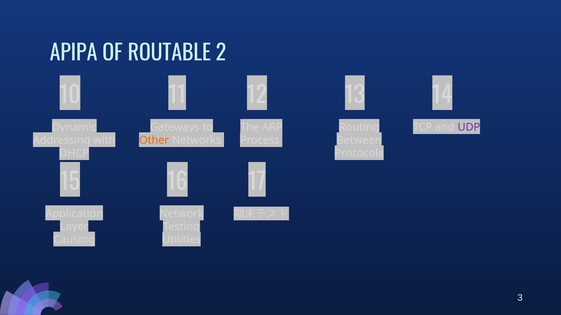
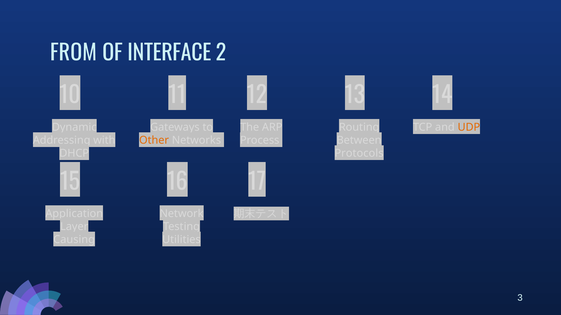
APIPA: APIPA -> FROM
ROUTABLE: ROUTABLE -> INTERFACE
UDP colour: purple -> orange
